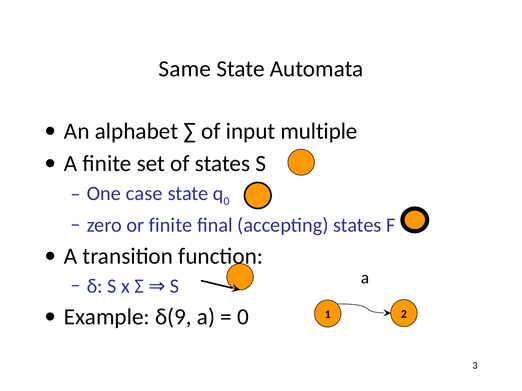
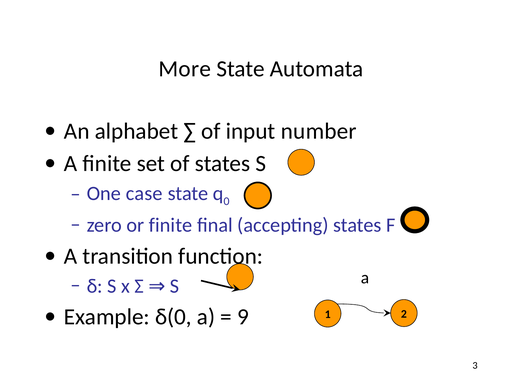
Same: Same -> More
multiple: multiple -> number
δ(9: δ(9 -> δ(0
0 at (243, 317): 0 -> 9
